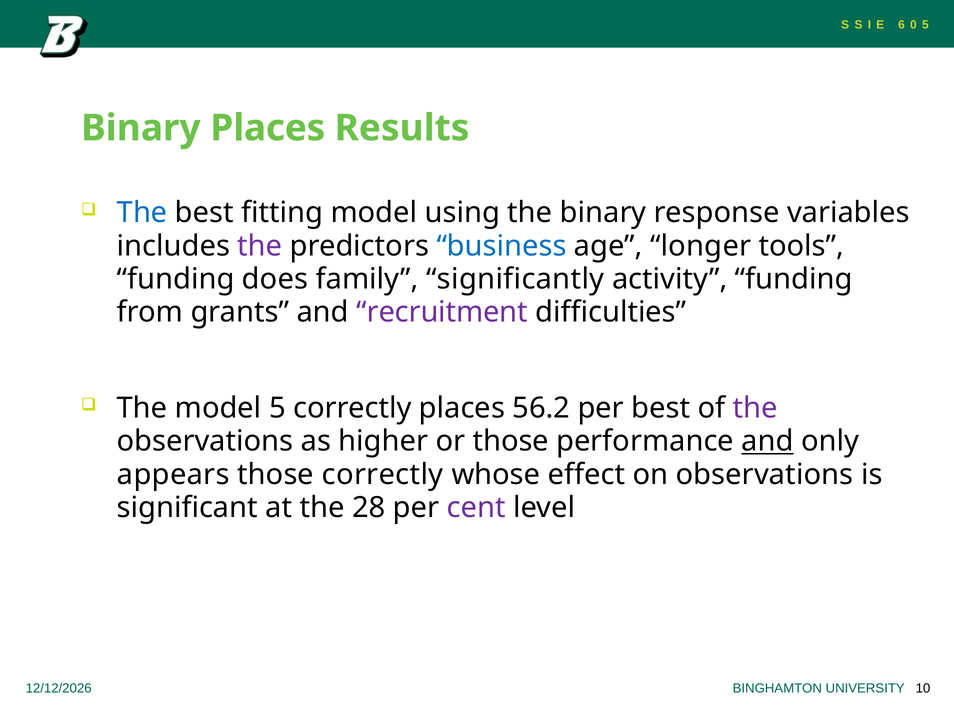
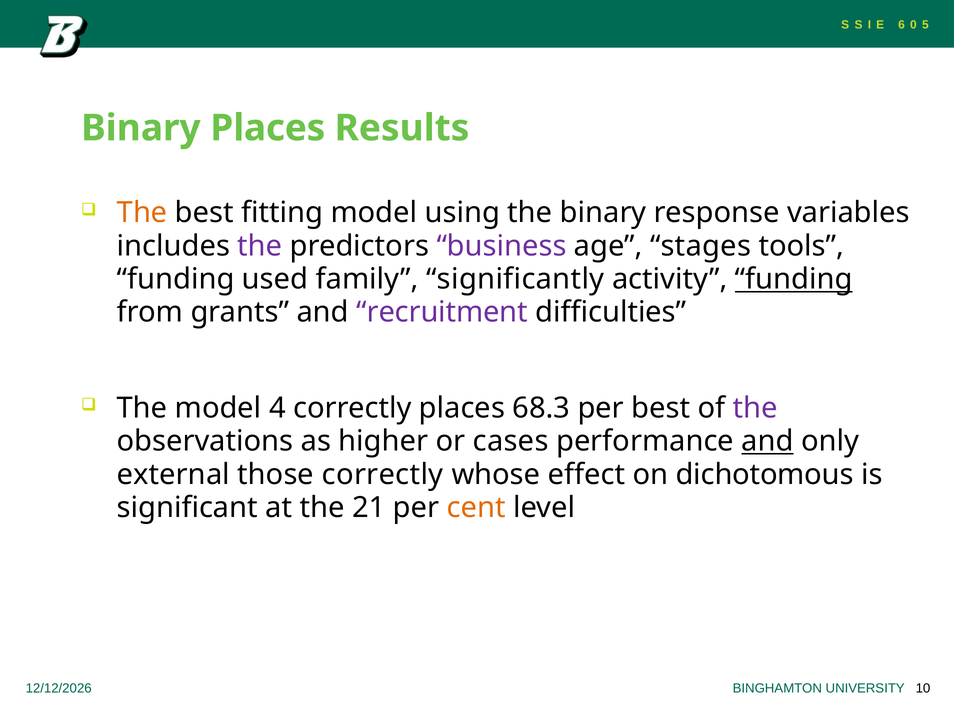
The at (142, 213) colour: blue -> orange
business colour: blue -> purple
longer: longer -> stages
does: does -> used
funding at (794, 279) underline: none -> present
model 5: 5 -> 4
56.2: 56.2 -> 68.3
or those: those -> cases
appears: appears -> external
on observations: observations -> dichotomous
28: 28 -> 21
cent colour: purple -> orange
